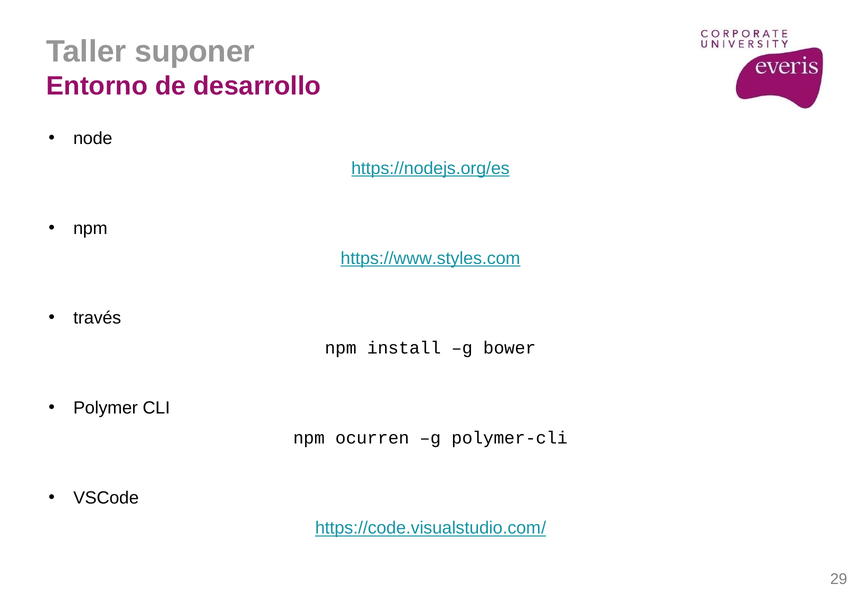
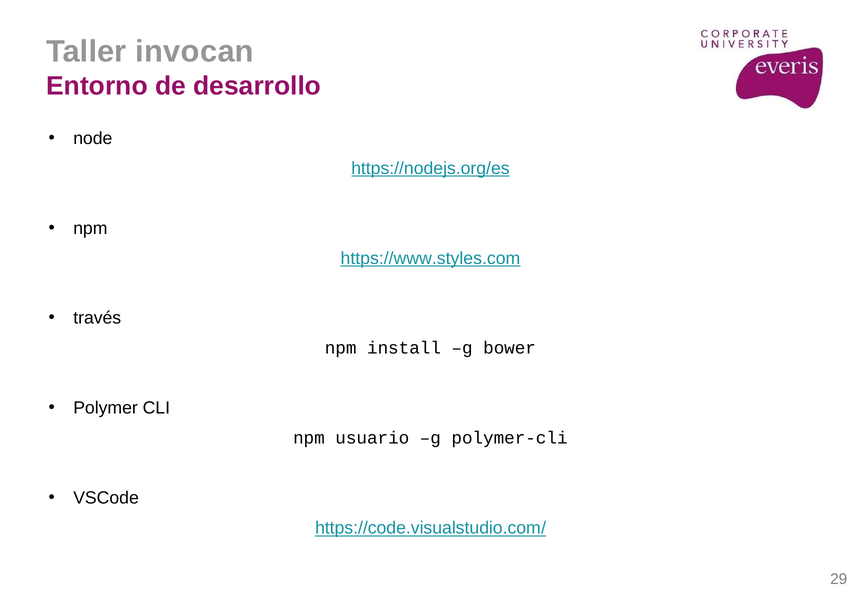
suponer: suponer -> invocan
ocurren: ocurren -> usuario
